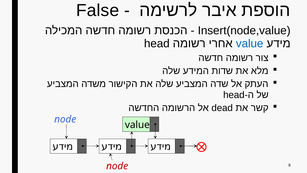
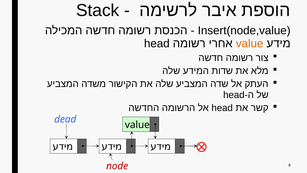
False: False -> Stack
value at (250, 44) colour: blue -> orange
dead at (222, 108): dead -> head
node at (65, 119): node -> dead
